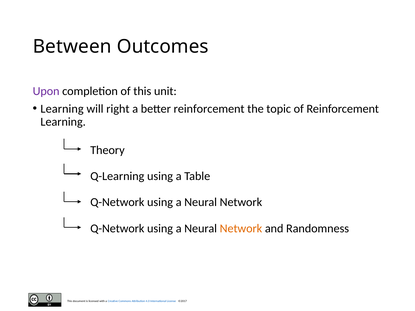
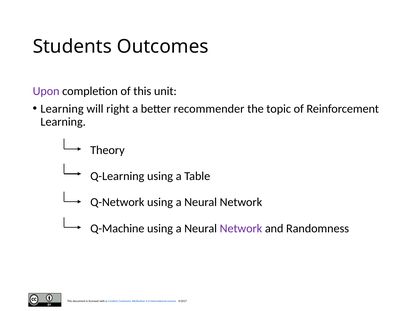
Between: Between -> Students
better reinforcement: reinforcement -> recommender
Q-Network at (117, 229): Q-Network -> Q-Machine
Network at (241, 229) colour: orange -> purple
